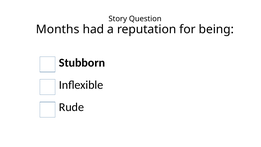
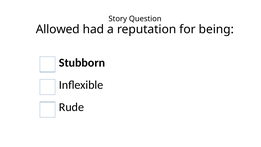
Months: Months -> Allowed
